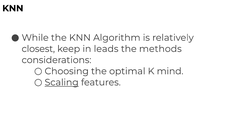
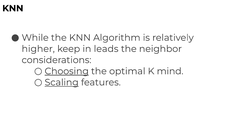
closest: closest -> higher
methods: methods -> neighbor
Choosing underline: none -> present
